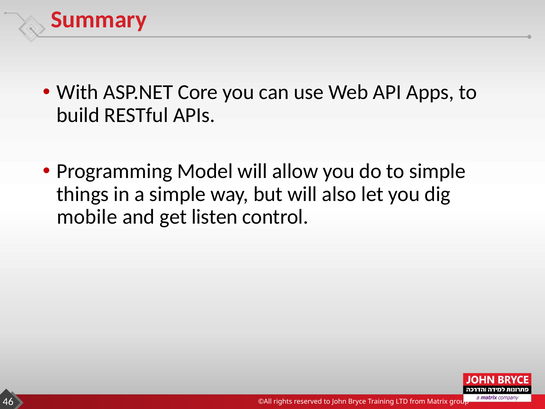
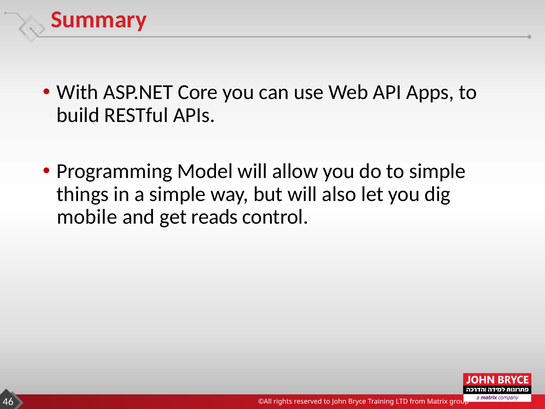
listen: listen -> reads
